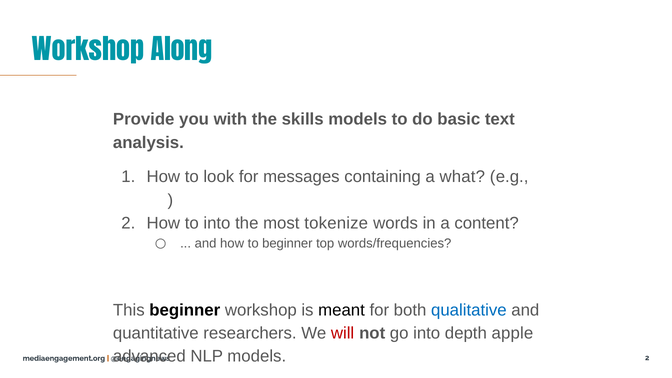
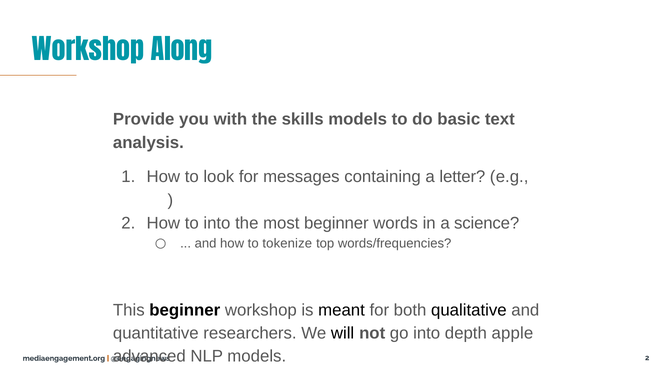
what: what -> letter
most tokenize: tokenize -> beginner
content: content -> science
to beginner: beginner -> tokenize
qualitative colour: blue -> black
will colour: red -> black
